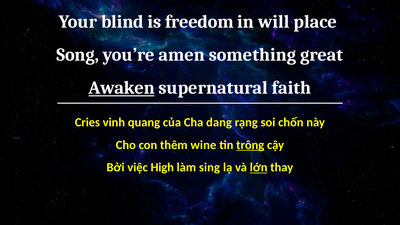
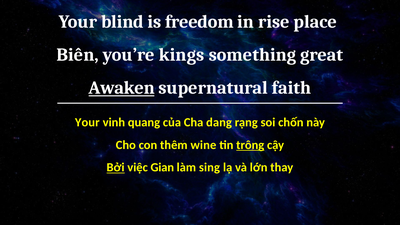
will: will -> rise
Song: Song -> Biến
amen: amen -> kings
Cries at (87, 123): Cries -> Your
Bởi underline: none -> present
High: High -> Gian
lớn underline: present -> none
